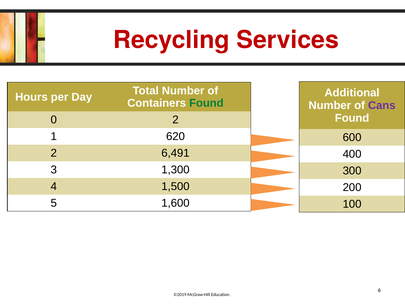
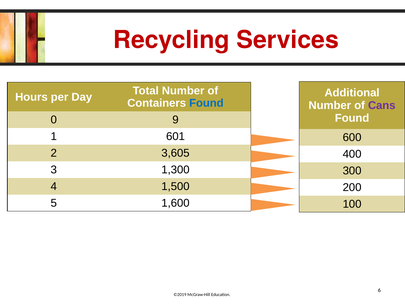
Found at (206, 103) colour: green -> blue
0 2: 2 -> 9
620: 620 -> 601
6,491: 6,491 -> 3,605
